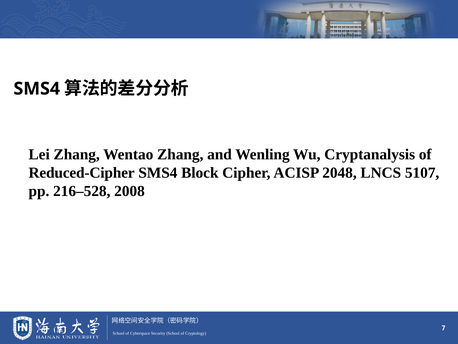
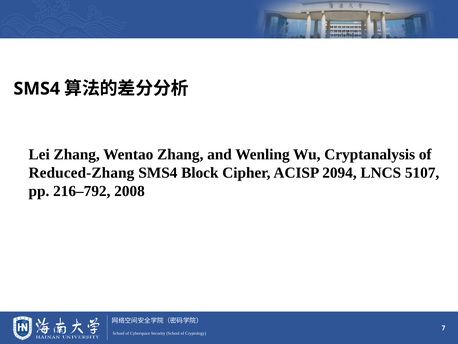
Reduced-Cipher: Reduced-Cipher -> Reduced-Zhang
2048: 2048 -> 2094
216–528: 216–528 -> 216–792
